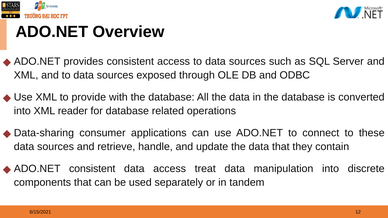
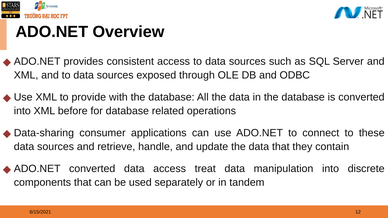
reader: reader -> before
ADO.NET consistent: consistent -> converted
